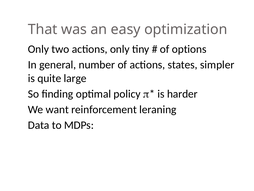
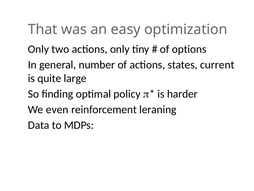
simpler: simpler -> current
want: want -> even
